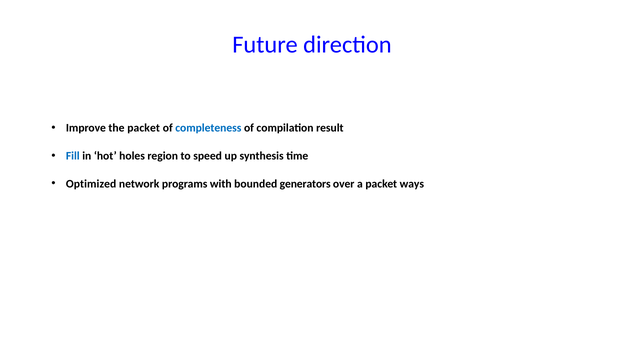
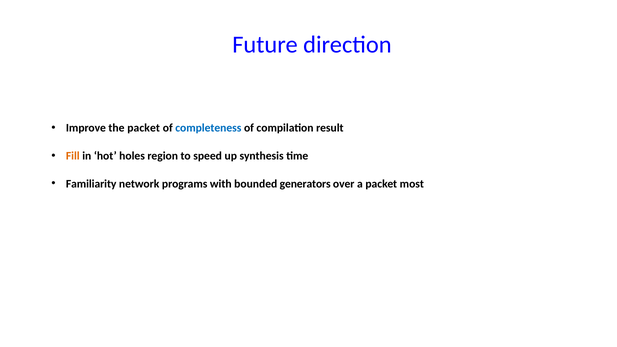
Fill colour: blue -> orange
Optimized: Optimized -> Familiarity
ways: ways -> most
